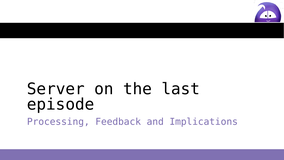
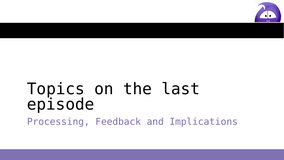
Server: Server -> Topics
